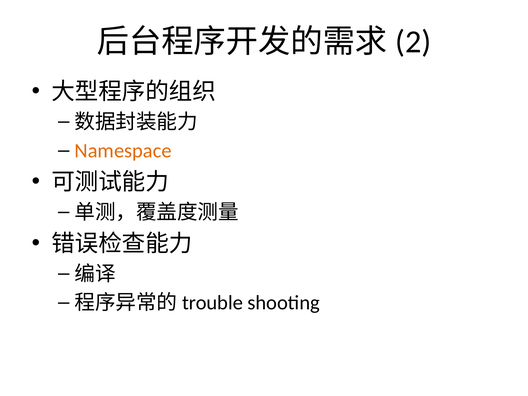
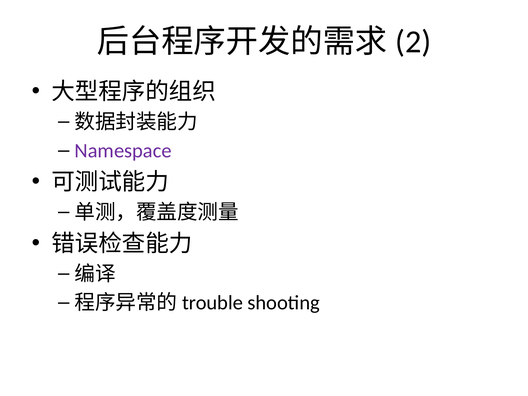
Namespace colour: orange -> purple
